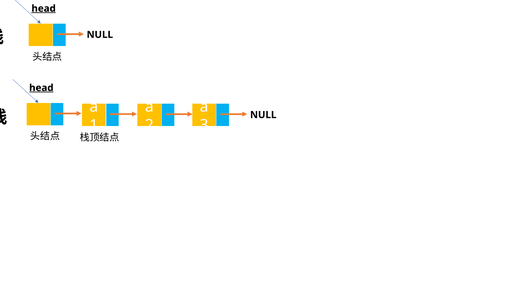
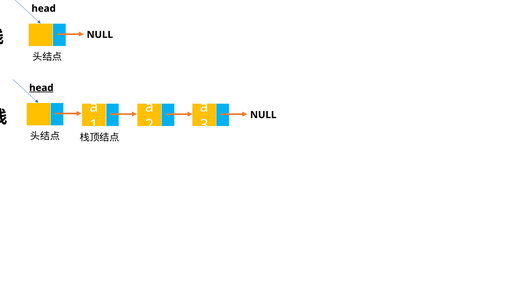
head at (44, 9) underline: present -> none
